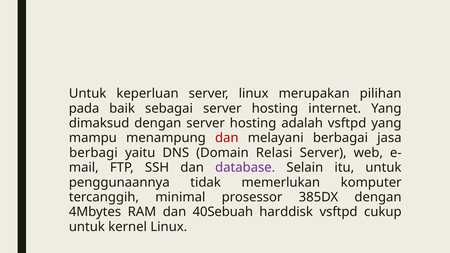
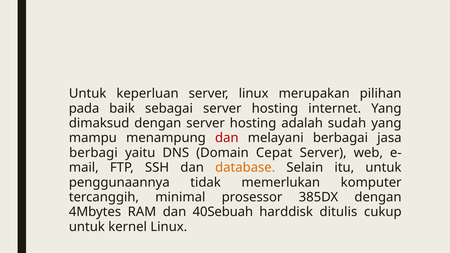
adalah vsftpd: vsftpd -> sudah
Relasi: Relasi -> Cepat
database colour: purple -> orange
harddisk vsftpd: vsftpd -> ditulis
